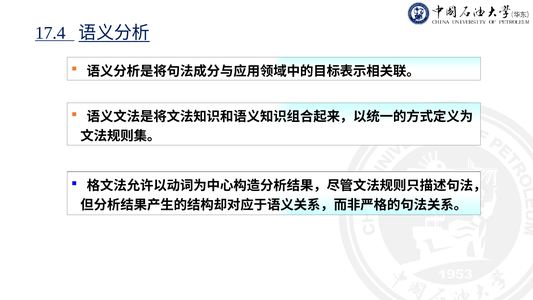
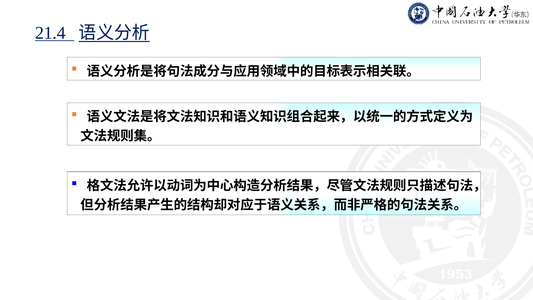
17.4: 17.4 -> 21.4
